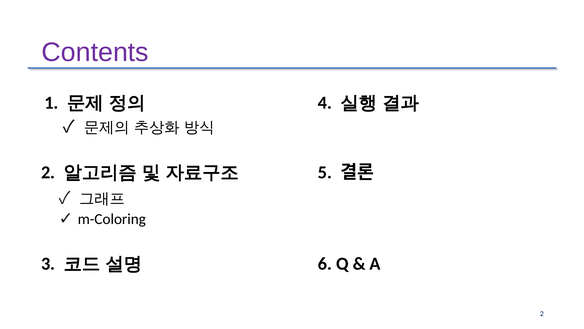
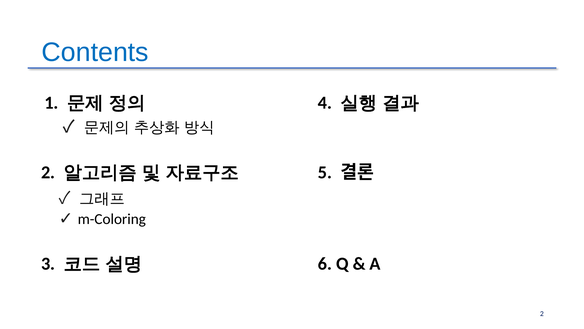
Contents colour: purple -> blue
